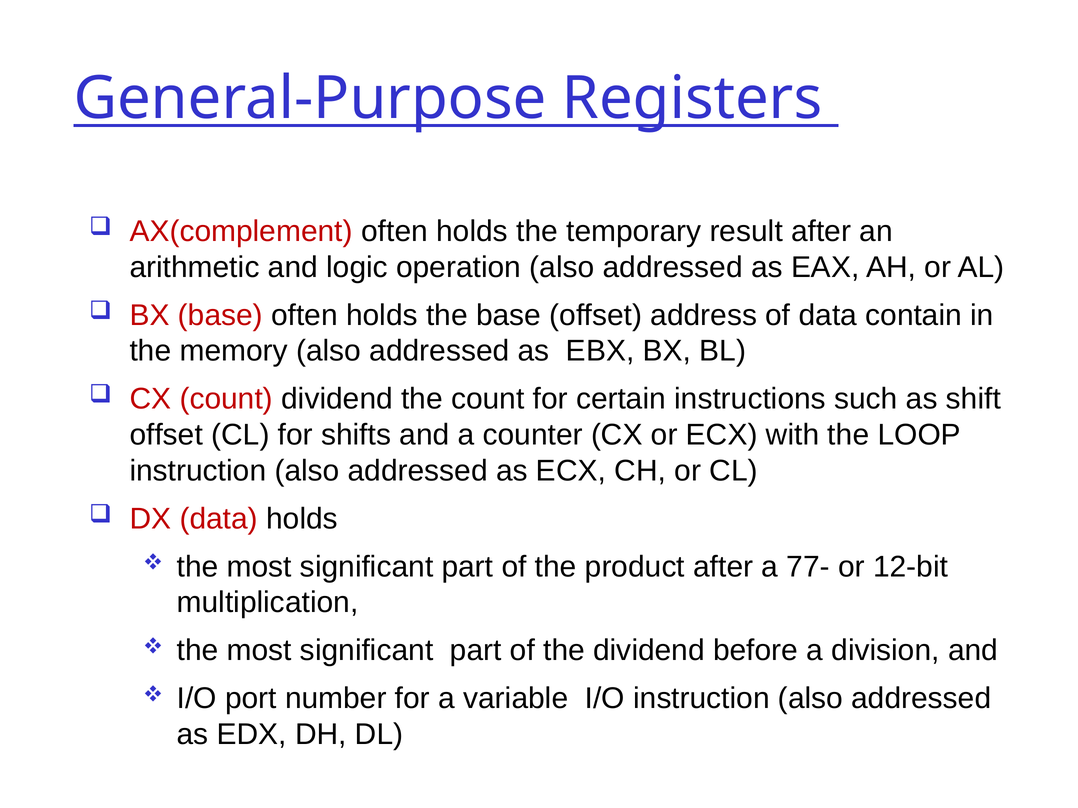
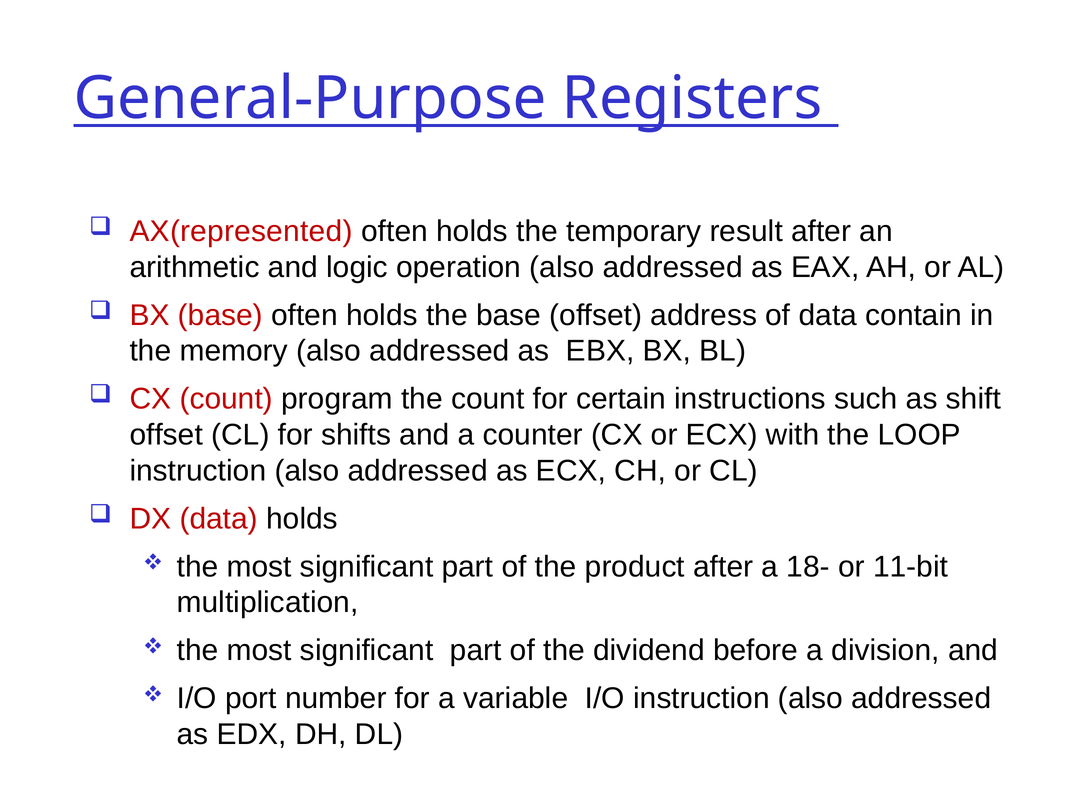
AX(complement: AX(complement -> AX(represented
count dividend: dividend -> program
77-: 77- -> 18-
12-bit: 12-bit -> 11-bit
